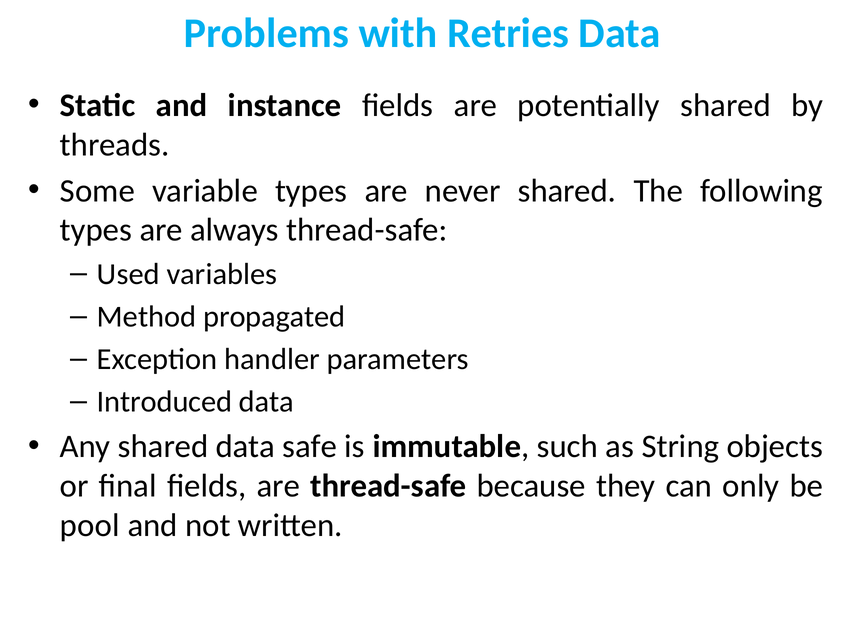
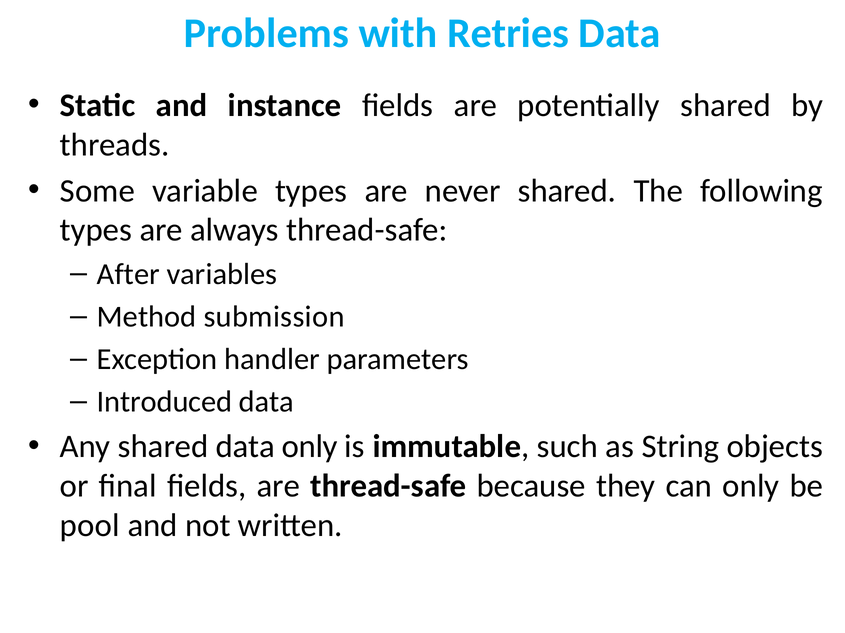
Used: Used -> After
propagated: propagated -> submission
data safe: safe -> only
